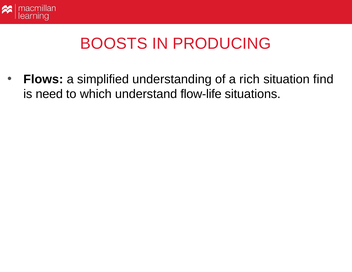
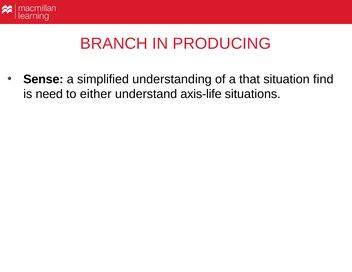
BOOSTS: BOOSTS -> BRANCH
Flows: Flows -> Sense
rich: rich -> that
which: which -> either
flow-life: flow-life -> axis-life
